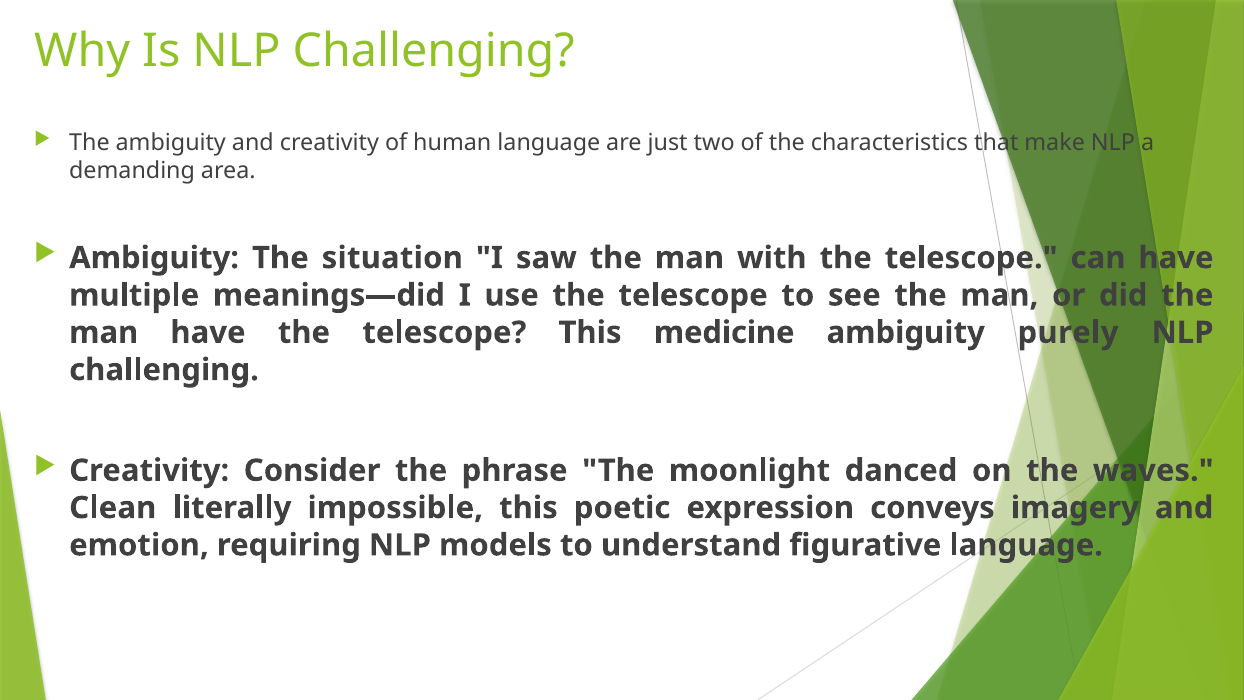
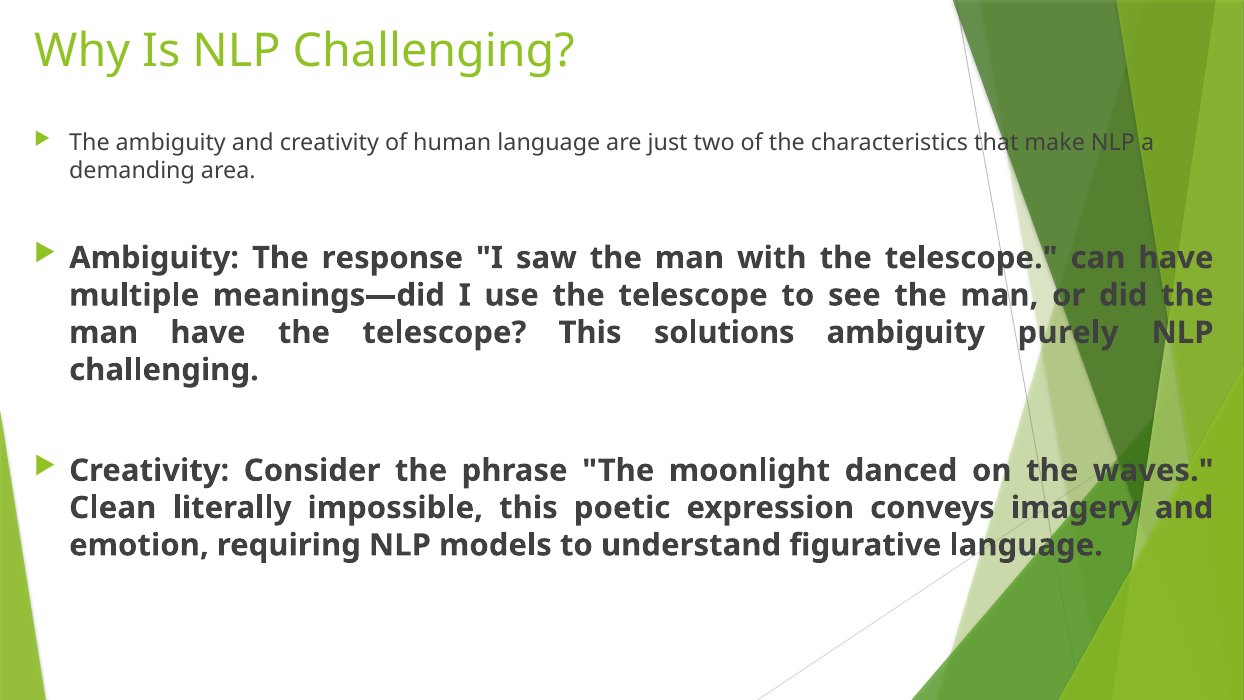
situation: situation -> response
medicine: medicine -> solutions
